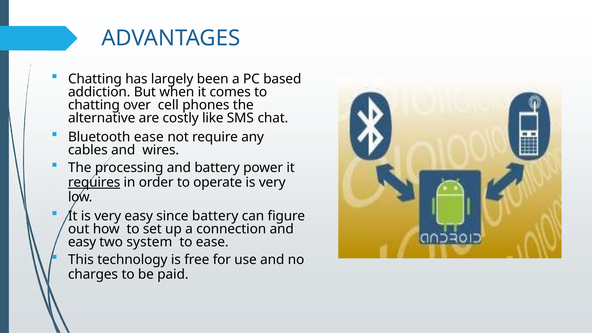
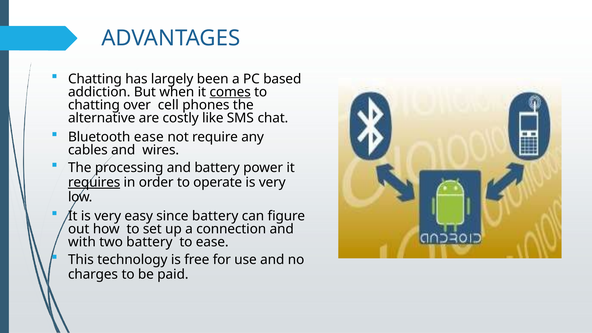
comes underline: none -> present
easy at (82, 242): easy -> with
two system: system -> battery
